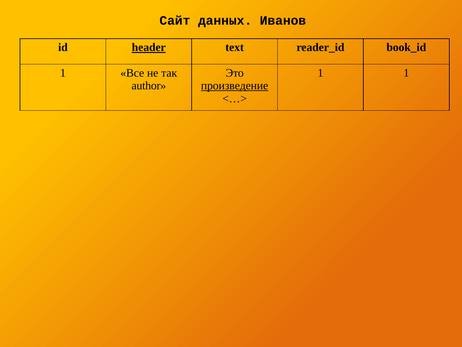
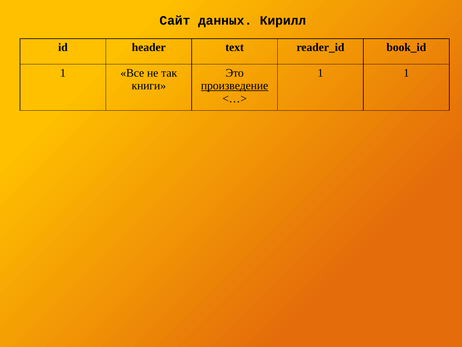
Иванов: Иванов -> Кирилл
header underline: present -> none
author: author -> книги
